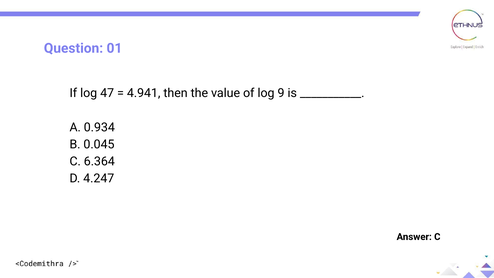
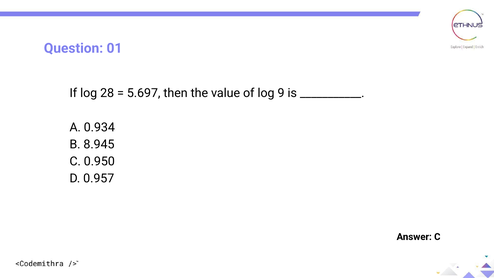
47: 47 -> 28
4.941: 4.941 -> 5.697
0.045: 0.045 -> 8.945
6.364: 6.364 -> 0.950
4.247: 4.247 -> 0.957
